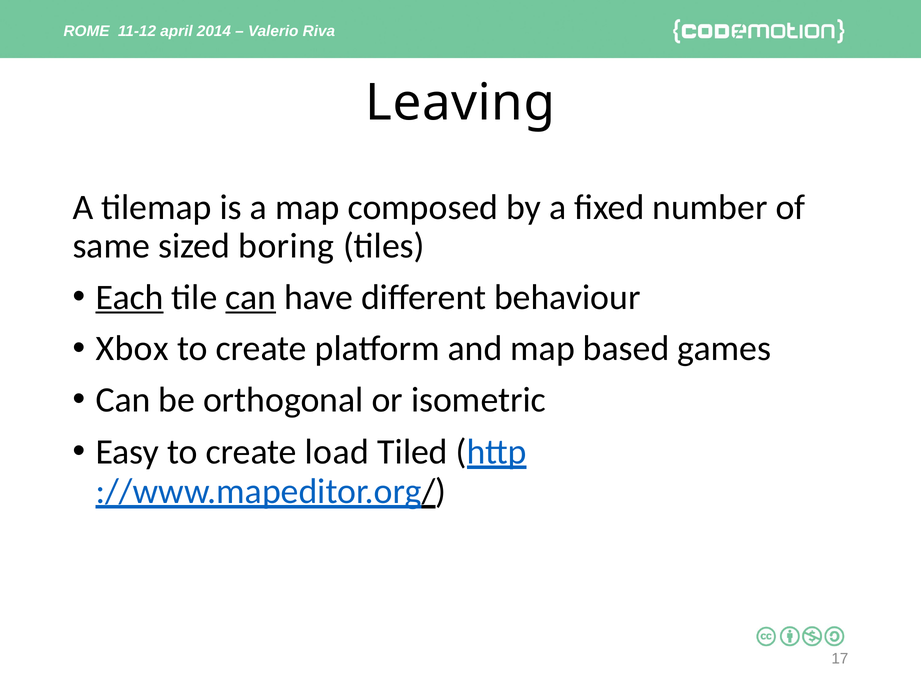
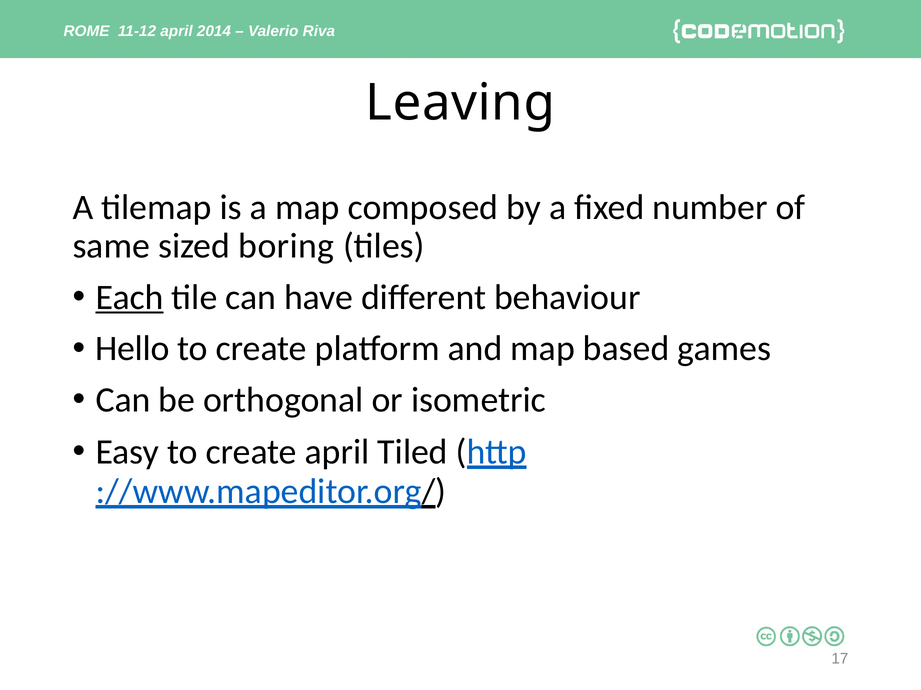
can at (251, 298) underline: present -> none
Xbox: Xbox -> Hello
create load: load -> april
